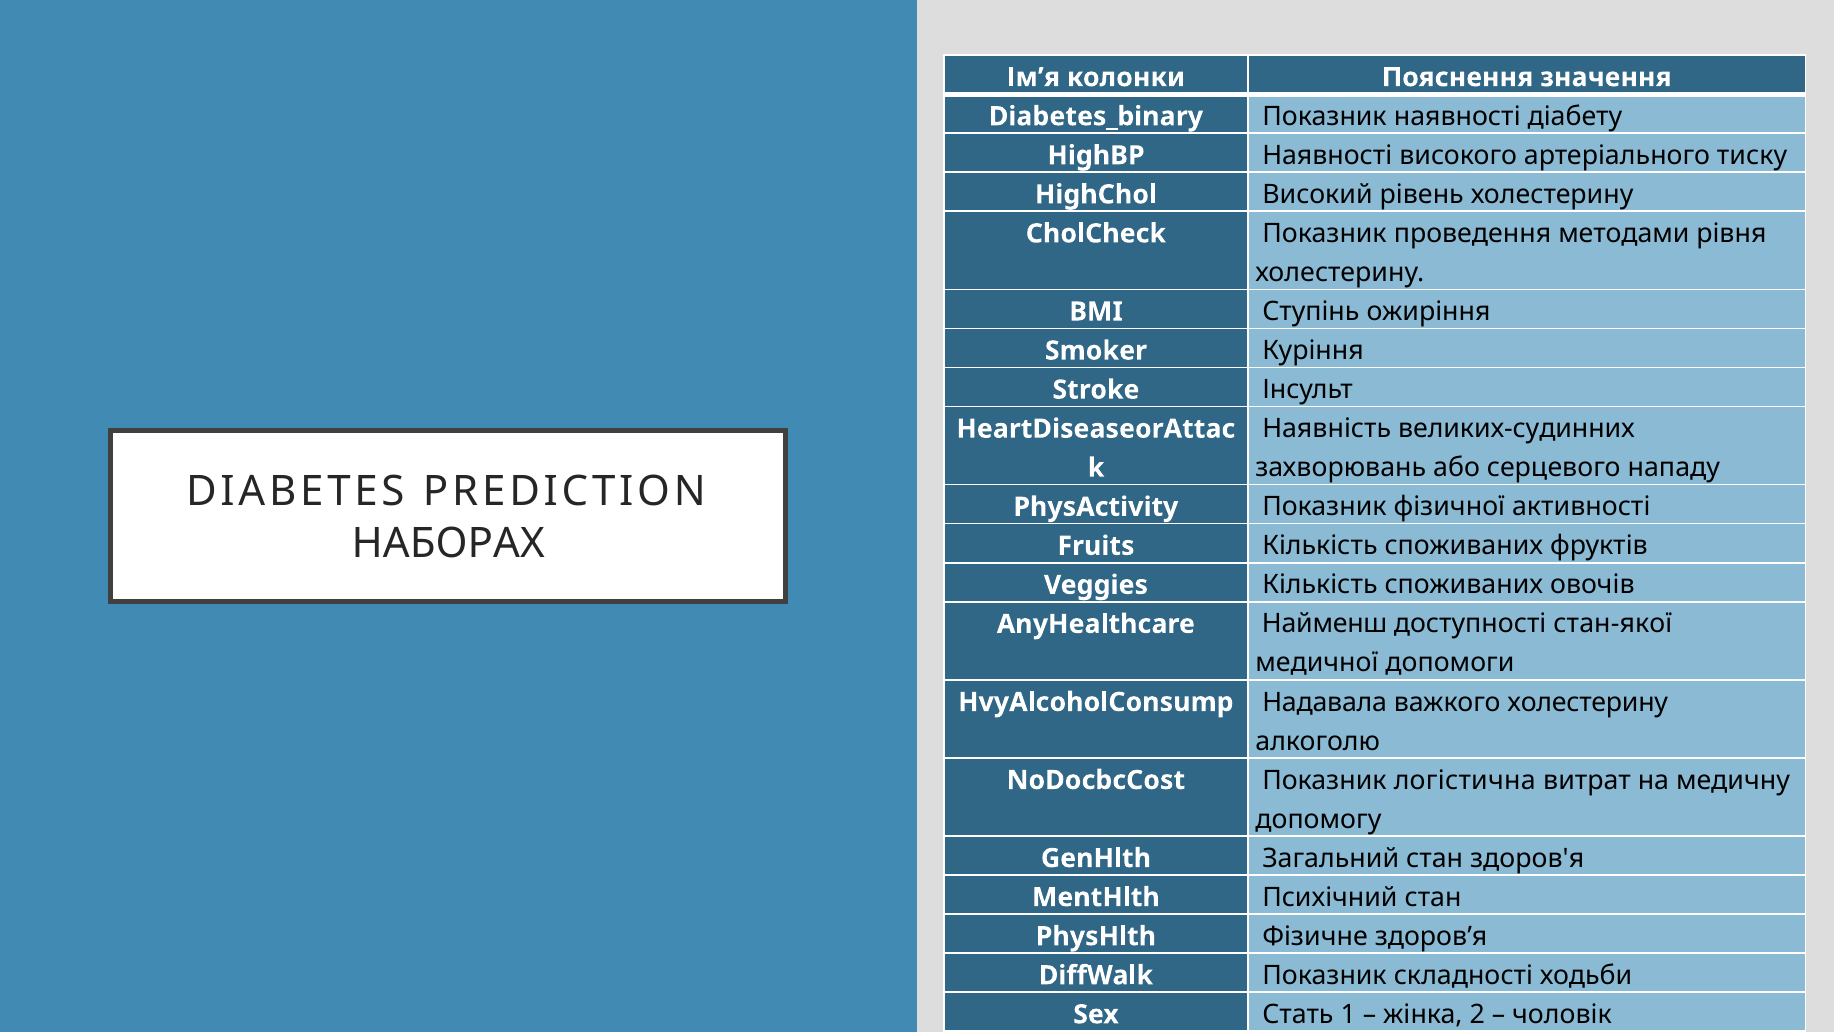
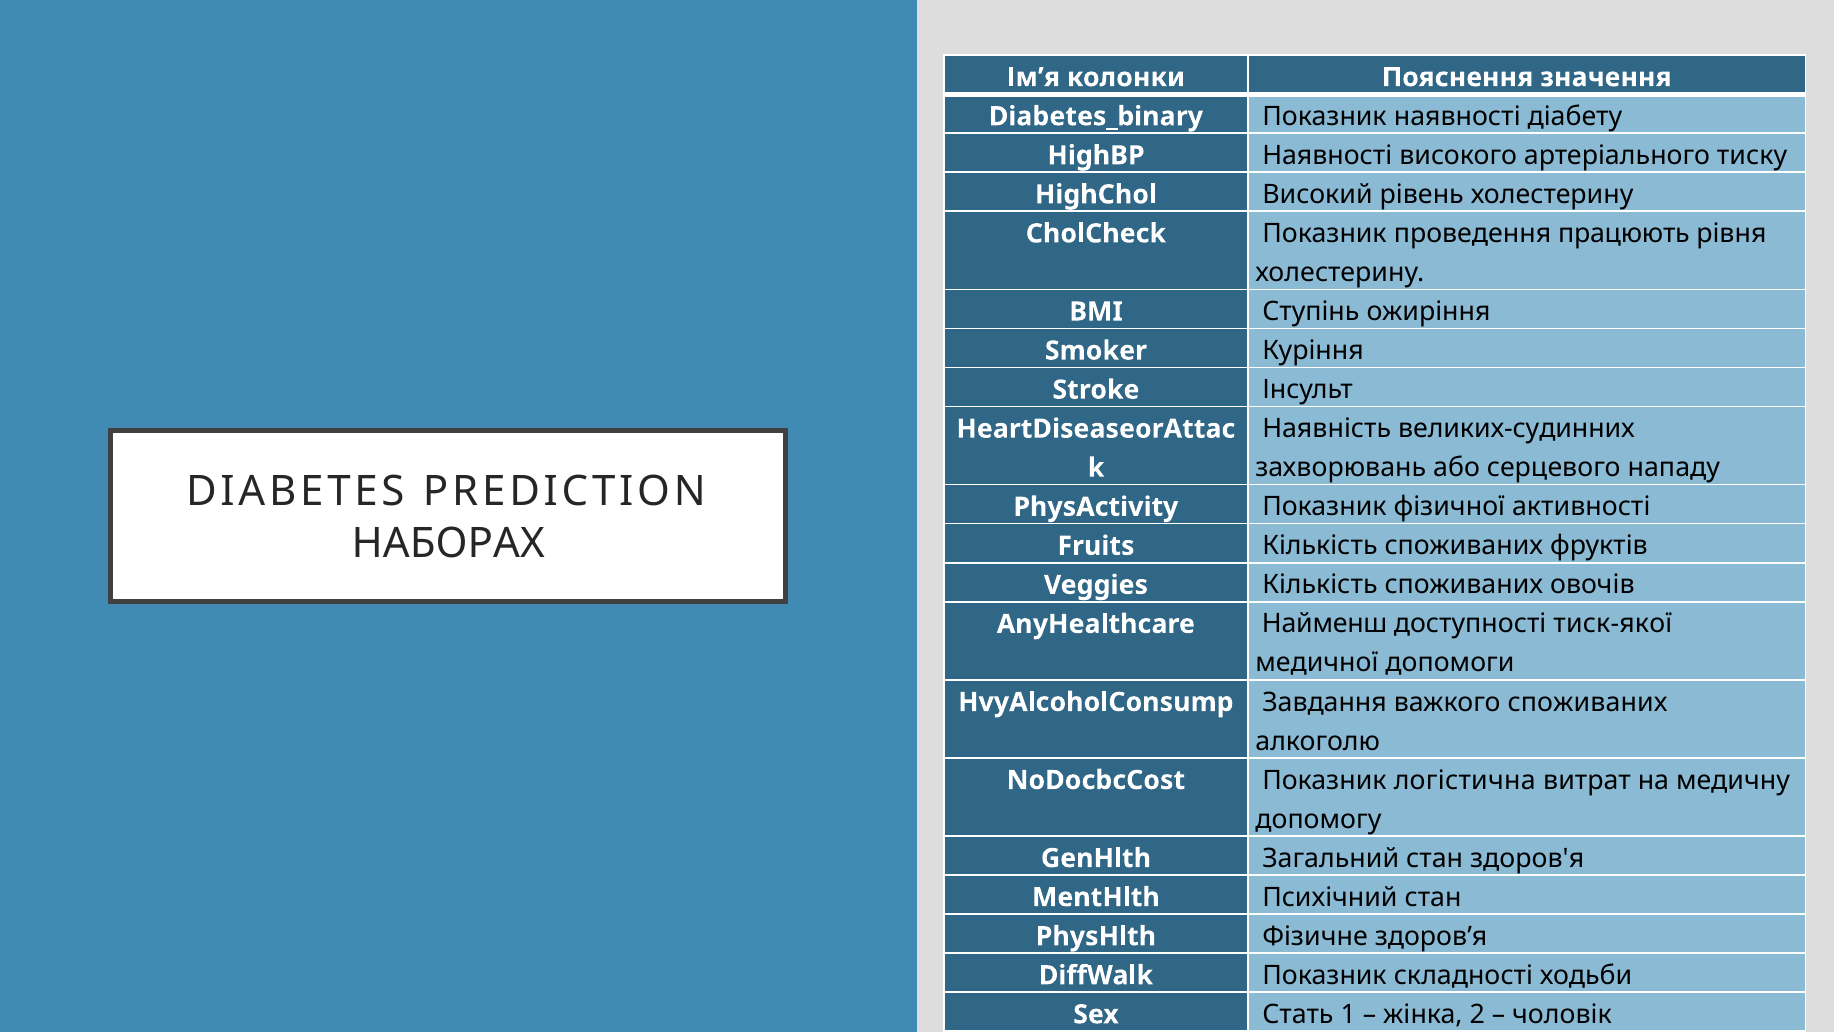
методами: методами -> працюють
стан-якої: стан-якої -> тиск-якої
Надавала: Надавала -> Завдання
важкого холестерину: холестерину -> споживаних
